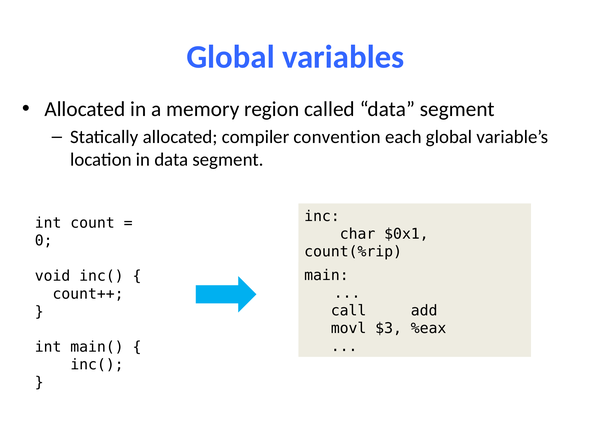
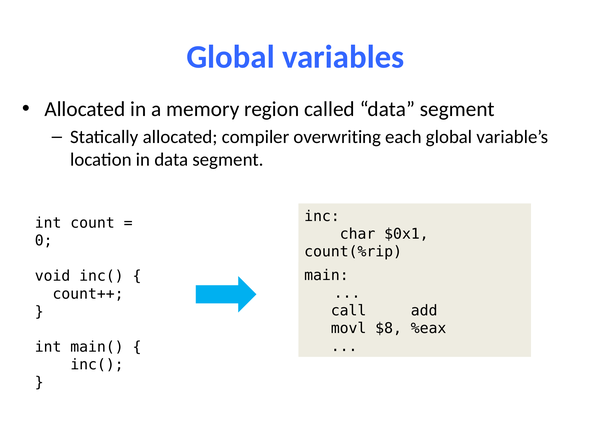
convention: convention -> overwriting
$3: $3 -> $8
